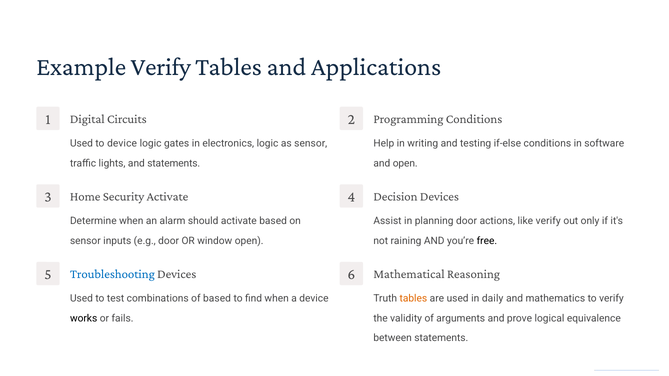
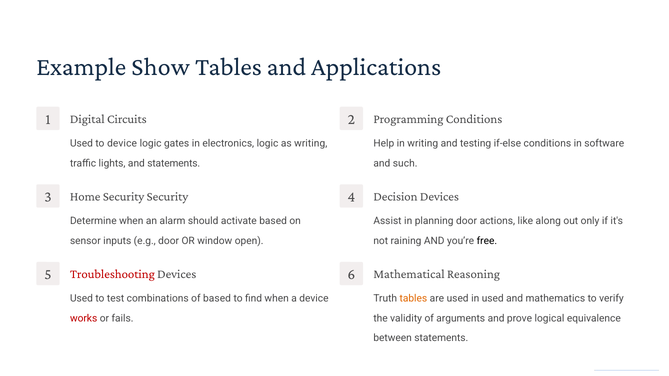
Example Verify: Verify -> Show
as sensor: sensor -> writing
and open: open -> such
Security Activate: Activate -> Security
like verify: verify -> along
Troubleshooting colour: blue -> red
in daily: daily -> used
works colour: black -> red
